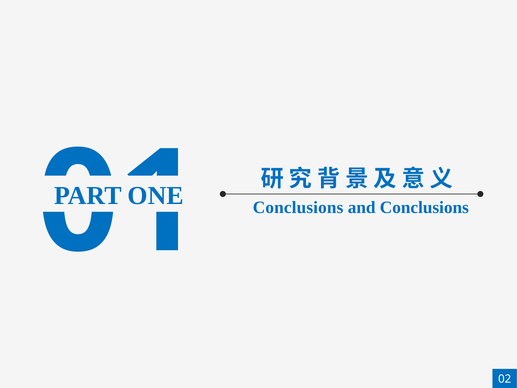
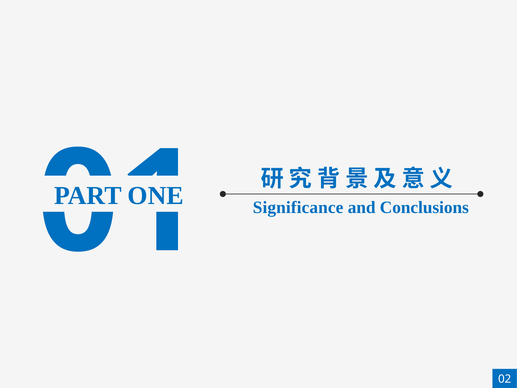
Conclusions at (298, 207): Conclusions -> Significance
